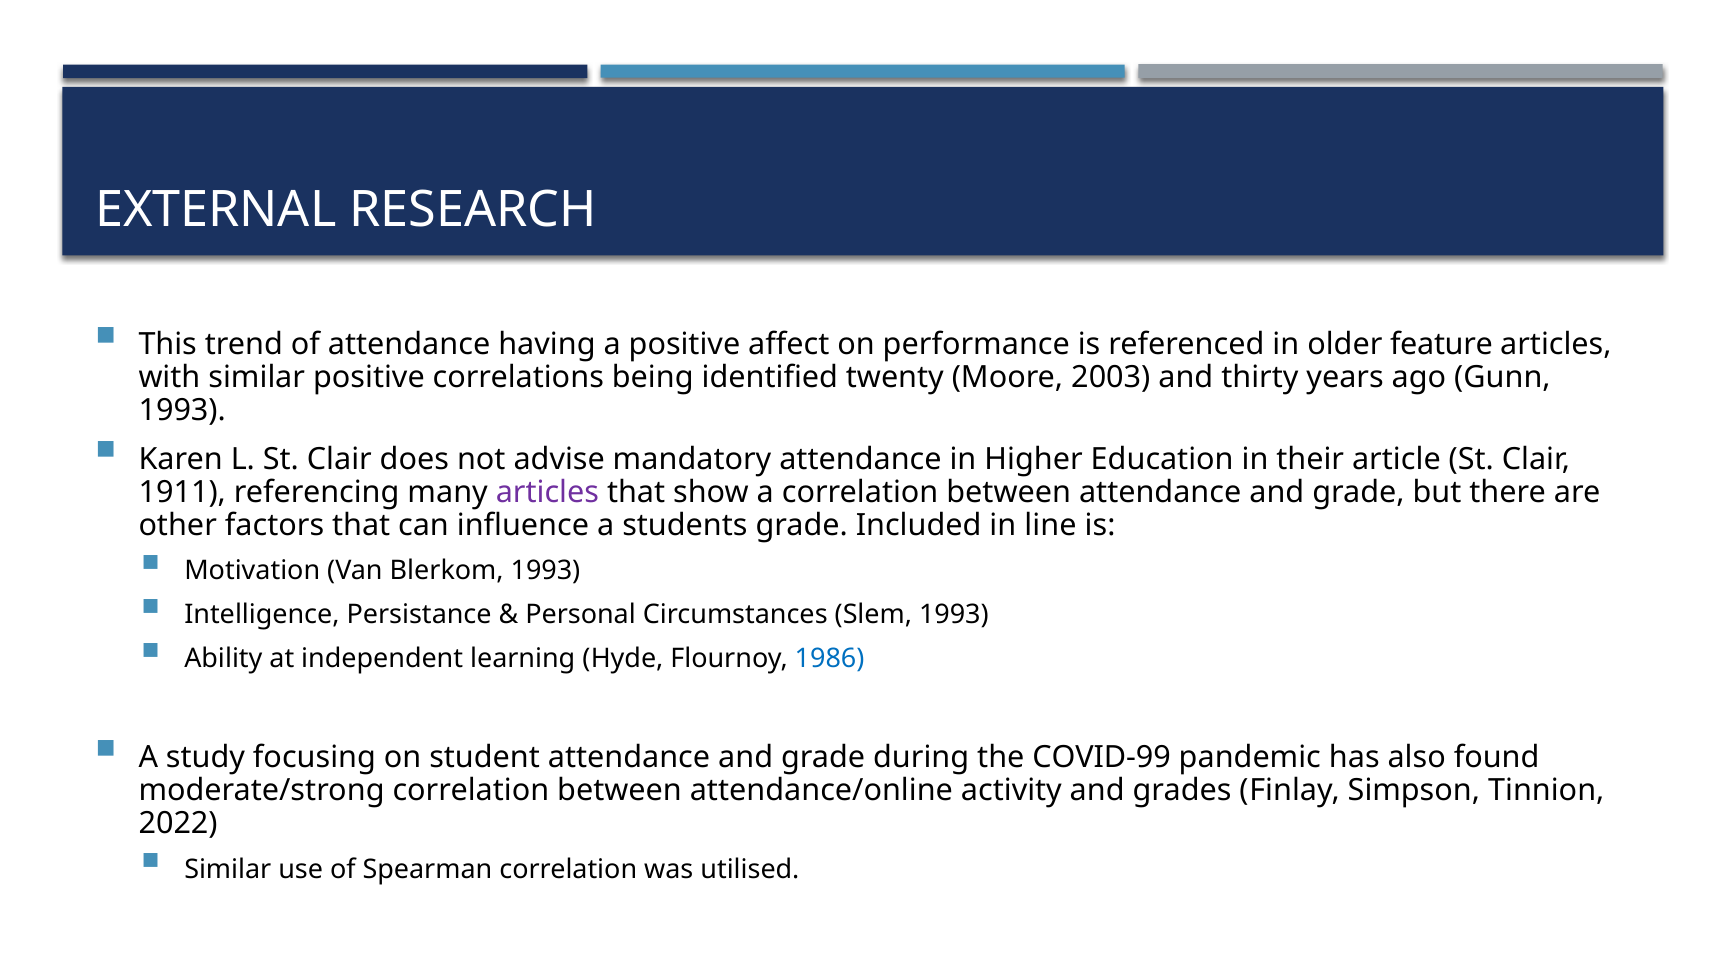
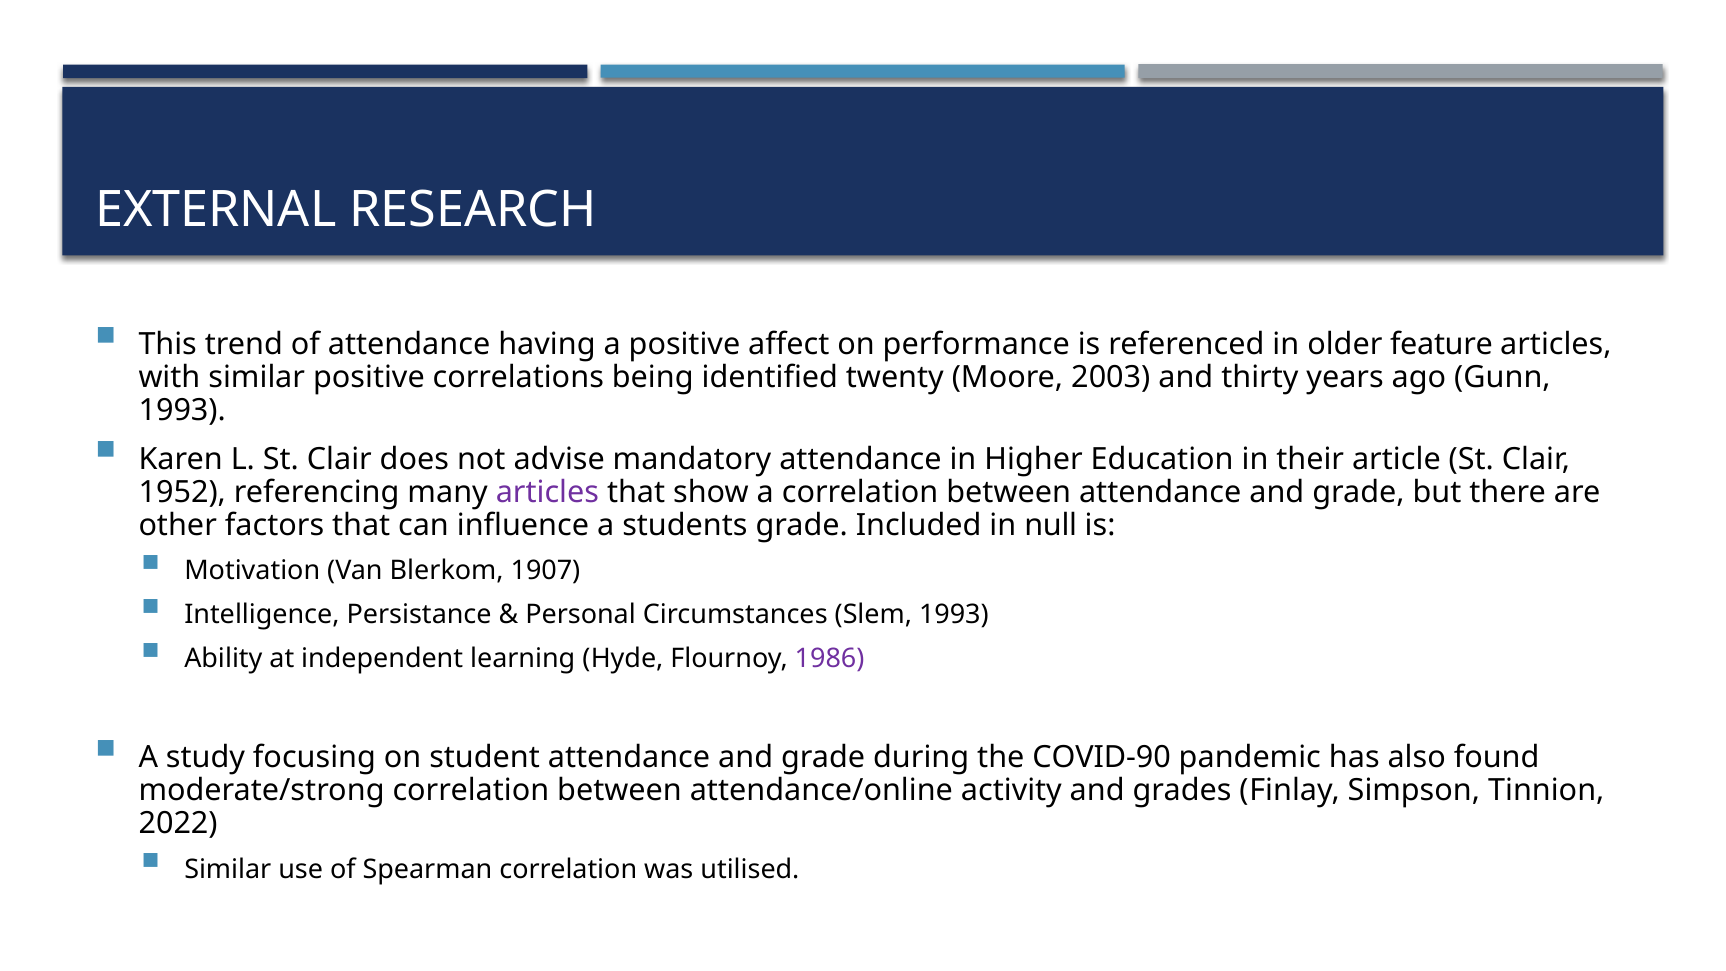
1911: 1911 -> 1952
line: line -> null
Blerkom 1993: 1993 -> 1907
1986 colour: blue -> purple
COVID-99: COVID-99 -> COVID-90
